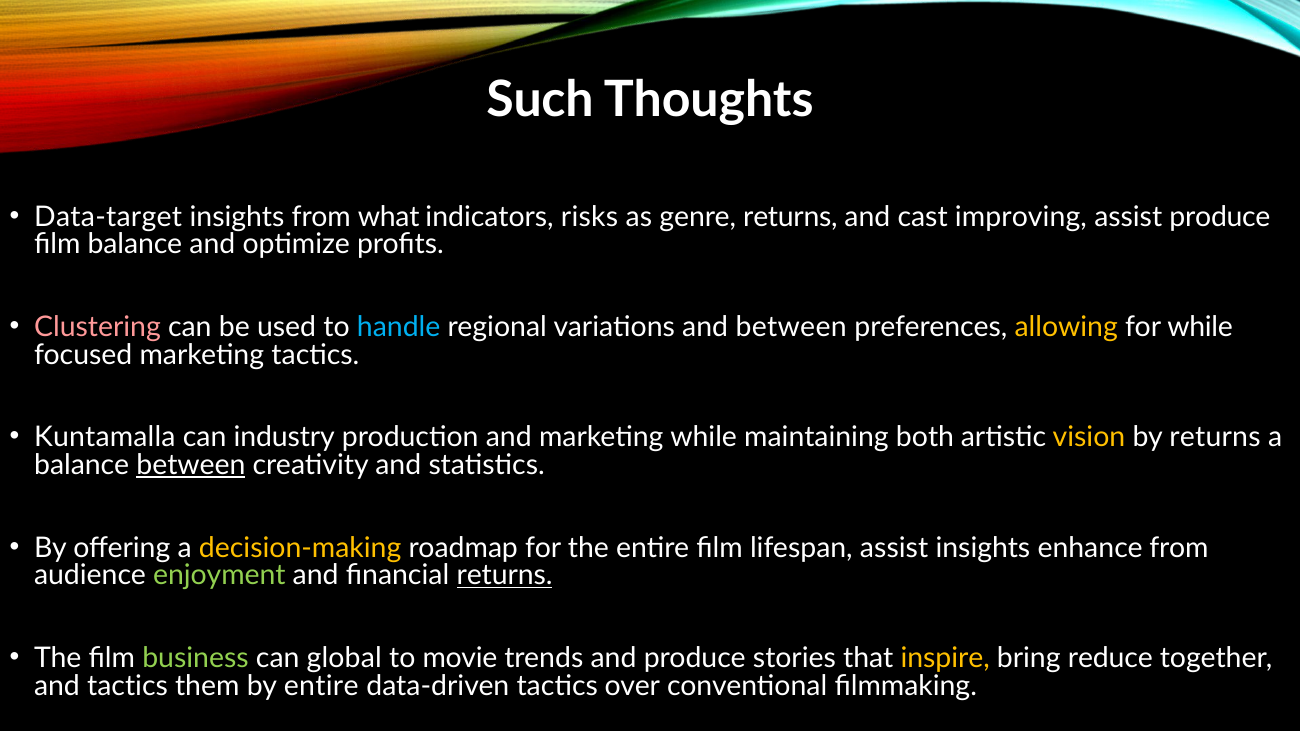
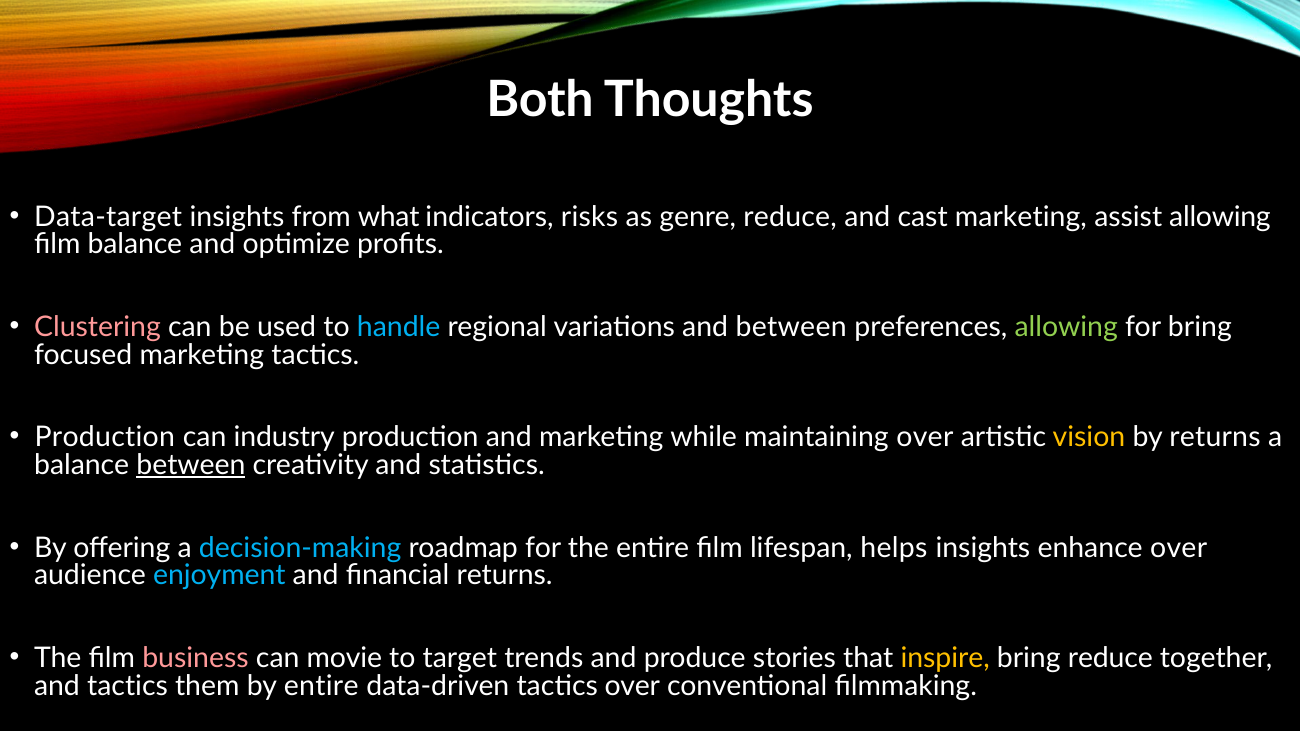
Such: Such -> Both
genre returns: returns -> reduce
cast improving: improving -> marketing
assist produce: produce -> allowing
allowing at (1066, 327) colour: yellow -> light green
for while: while -> bring
Kuntamalla at (105, 438): Kuntamalla -> Production
maintaining both: both -> over
decision-making colour: yellow -> light blue
lifespan assist: assist -> helps
enhance from: from -> over
enjoyment colour: light green -> light blue
returns at (504, 576) underline: present -> none
business colour: light green -> pink
global: global -> movie
movie: movie -> target
